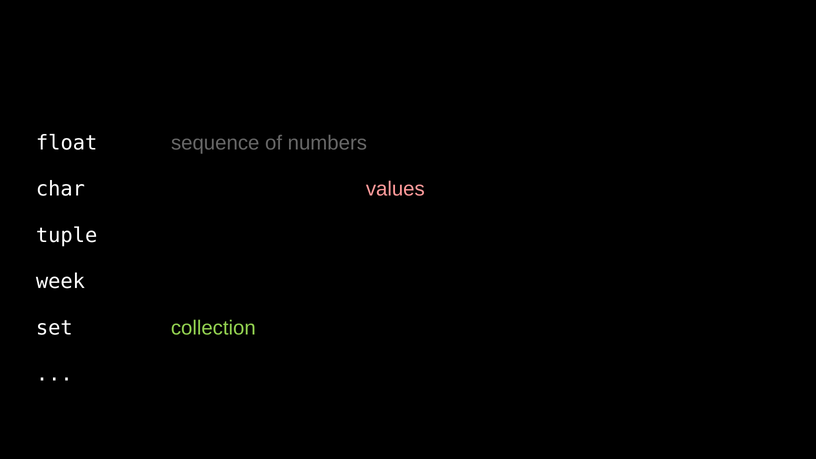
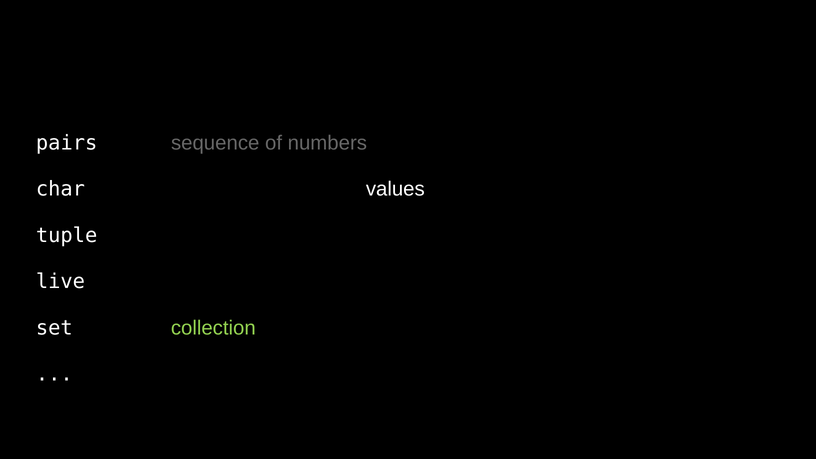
float at (67, 143): float -> pairs
values at (395, 189) colour: pink -> white
week: week -> live
